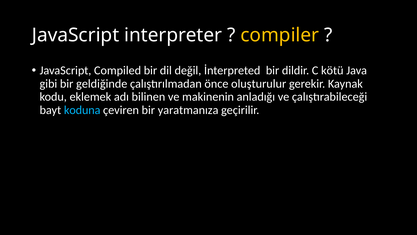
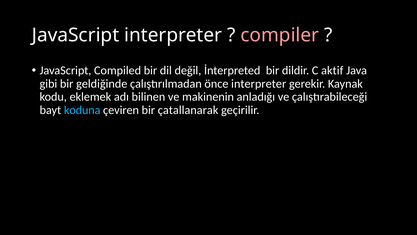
compiler colour: yellow -> pink
kötü: kötü -> aktif
önce oluşturulur: oluşturulur -> interpreter
yaratmanıza: yaratmanıza -> çatallanarak
